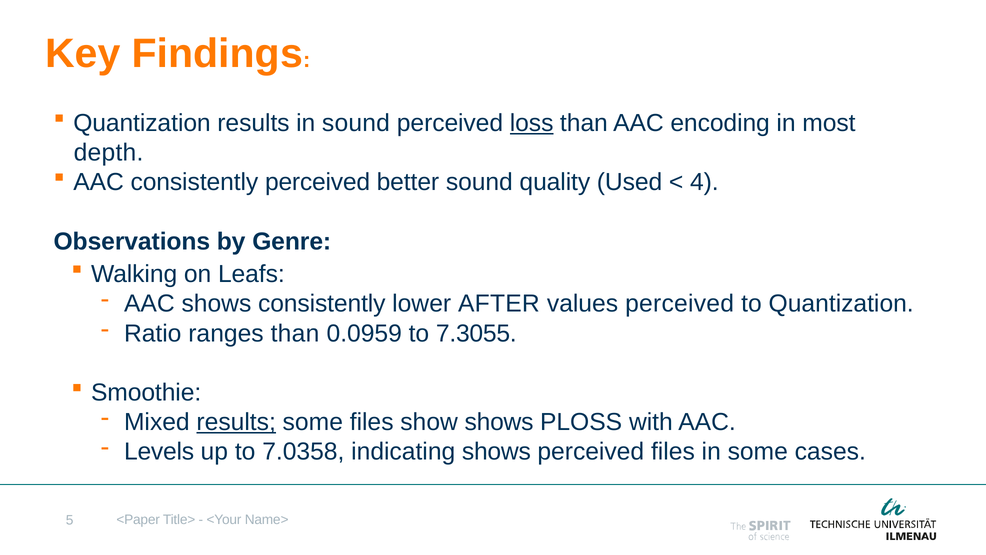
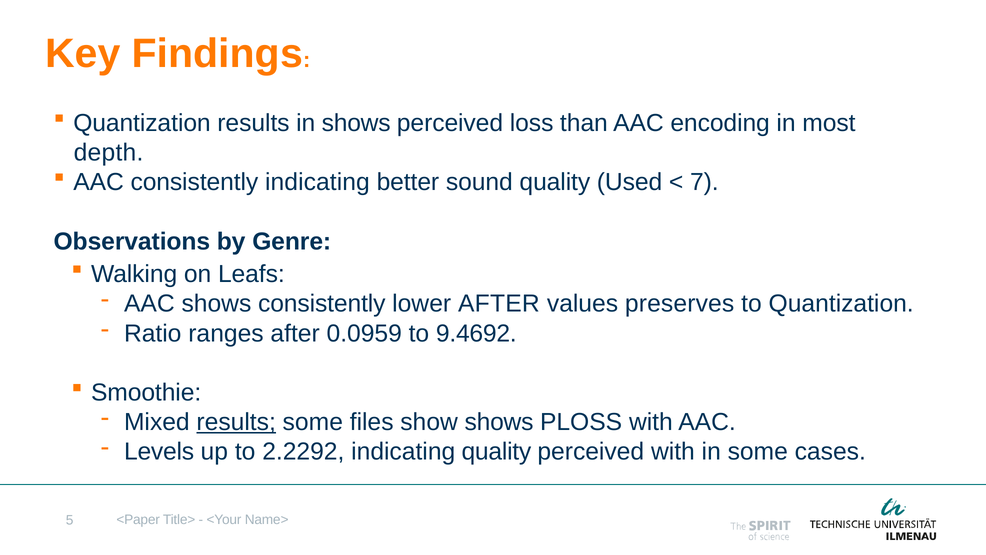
in sound: sound -> shows
loss underline: present -> none
consistently perceived: perceived -> indicating
4: 4 -> 7
values perceived: perceived -> preserves
ranges than: than -> after
7.3055: 7.3055 -> 9.4692
7.0358: 7.0358 -> 2.2292
indicating shows: shows -> quality
perceived files: files -> with
